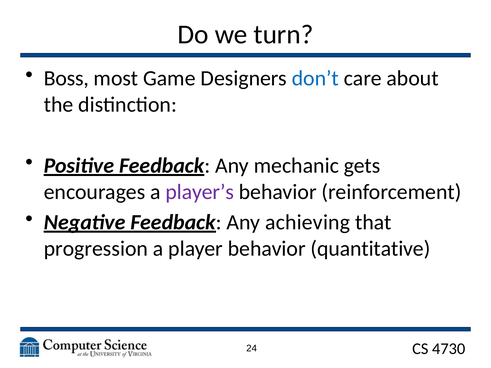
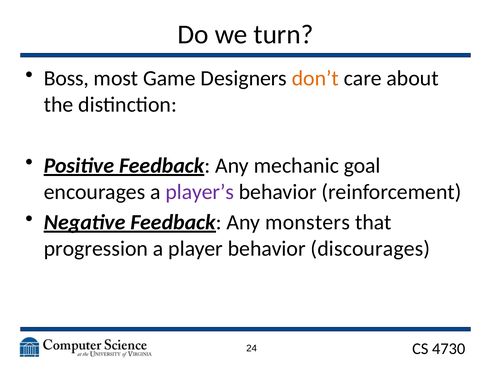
don’t colour: blue -> orange
gets: gets -> goal
achieving: achieving -> monsters
quantitative: quantitative -> discourages
